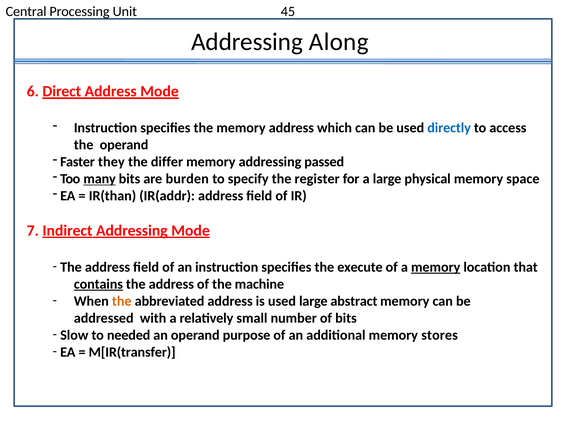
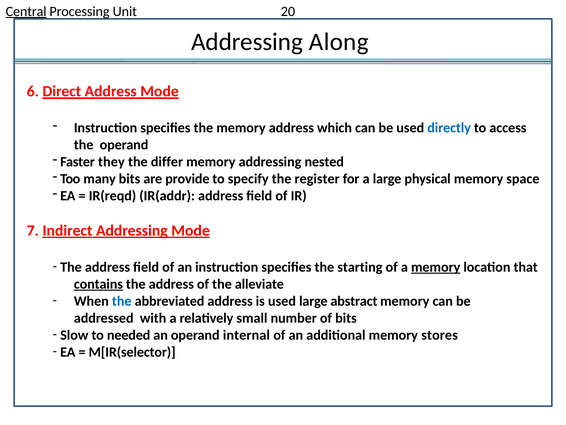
Central underline: none -> present
45: 45 -> 20
passed: passed -> nested
many underline: present -> none
burden: burden -> provide
IR(than: IR(than -> IR(reqd
execute: execute -> starting
machine: machine -> alleviate
the at (122, 301) colour: orange -> blue
purpose: purpose -> internal
M[IR(transfer: M[IR(transfer -> M[IR(selector
